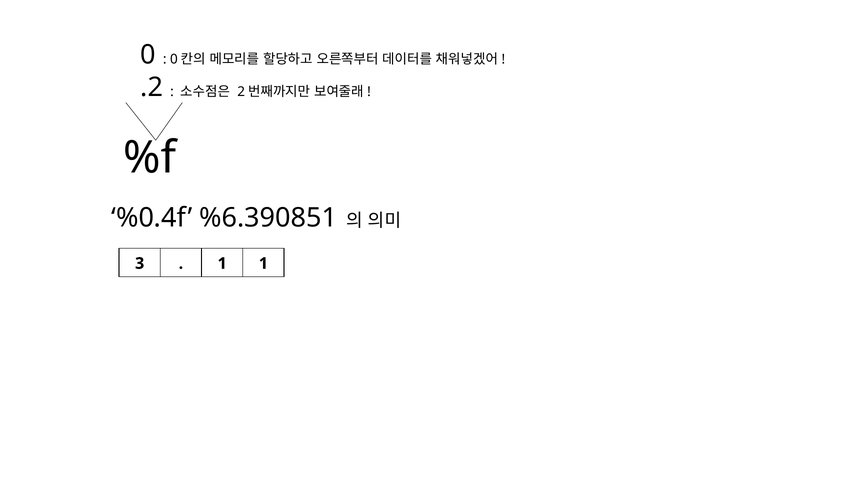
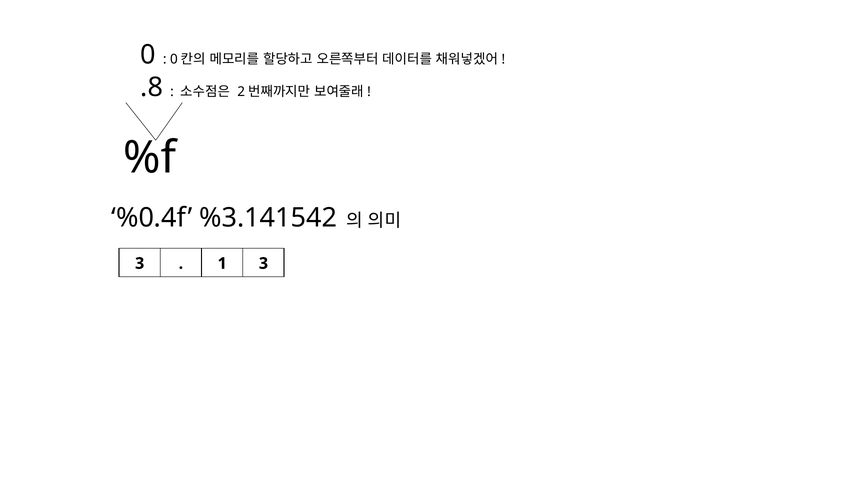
.2: .2 -> .8
%6.390851: %6.390851 -> %3.141542
1 1: 1 -> 3
